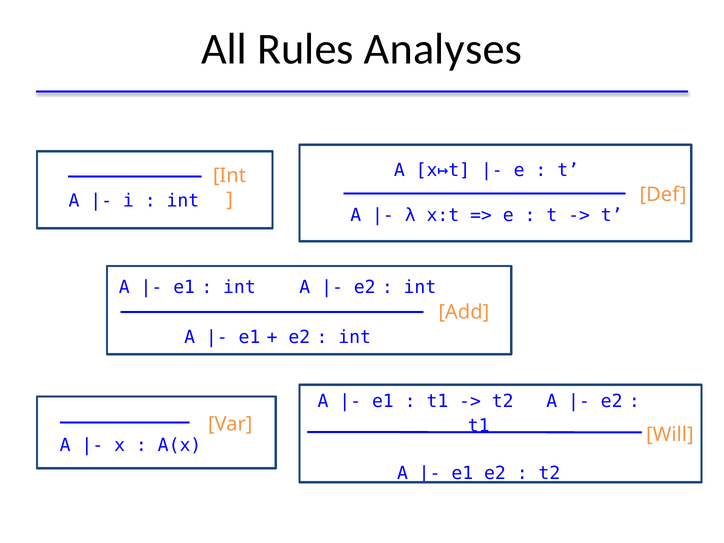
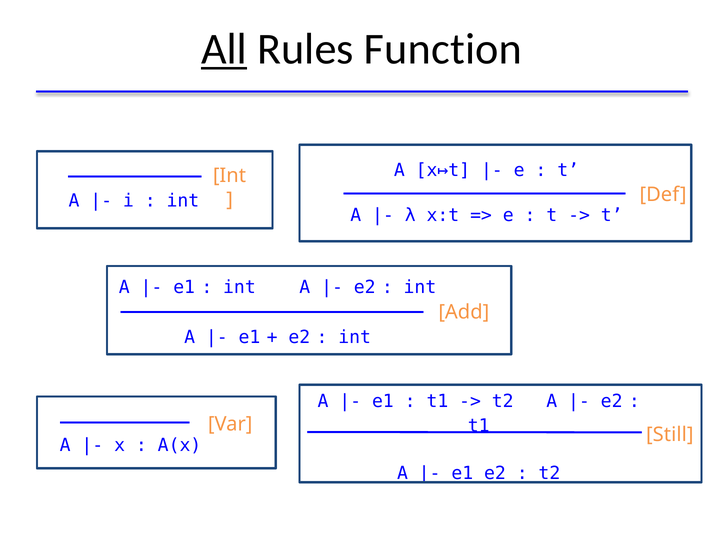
All underline: none -> present
Analyses: Analyses -> Function
Will: Will -> Still
